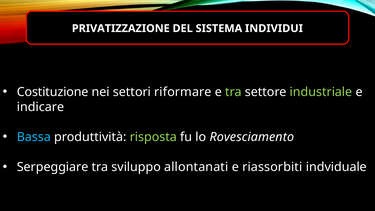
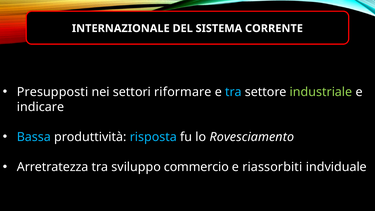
PRIVATIZZAZIONE: PRIVATIZZAZIONE -> INTERNAZIONALE
INDIVIDUI: INDIVIDUI -> CORRENTE
Costituzione: Costituzione -> Presupposti
tra at (233, 92) colour: light green -> light blue
risposta colour: light green -> light blue
Serpeggiare: Serpeggiare -> Arretratezza
allontanati: allontanati -> commercio
